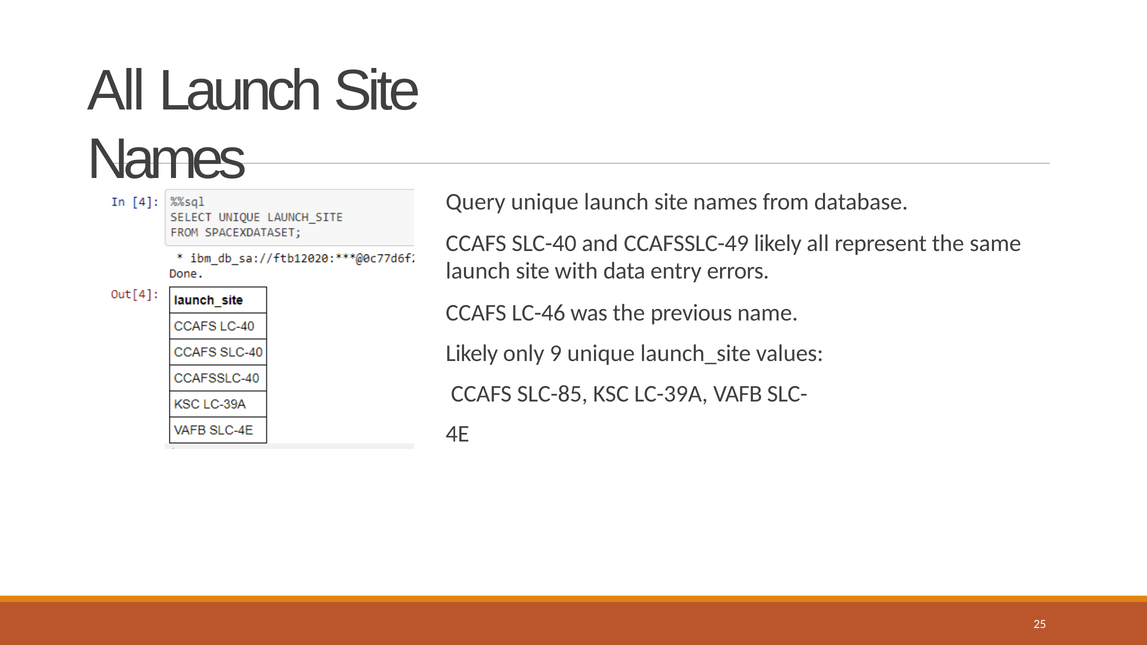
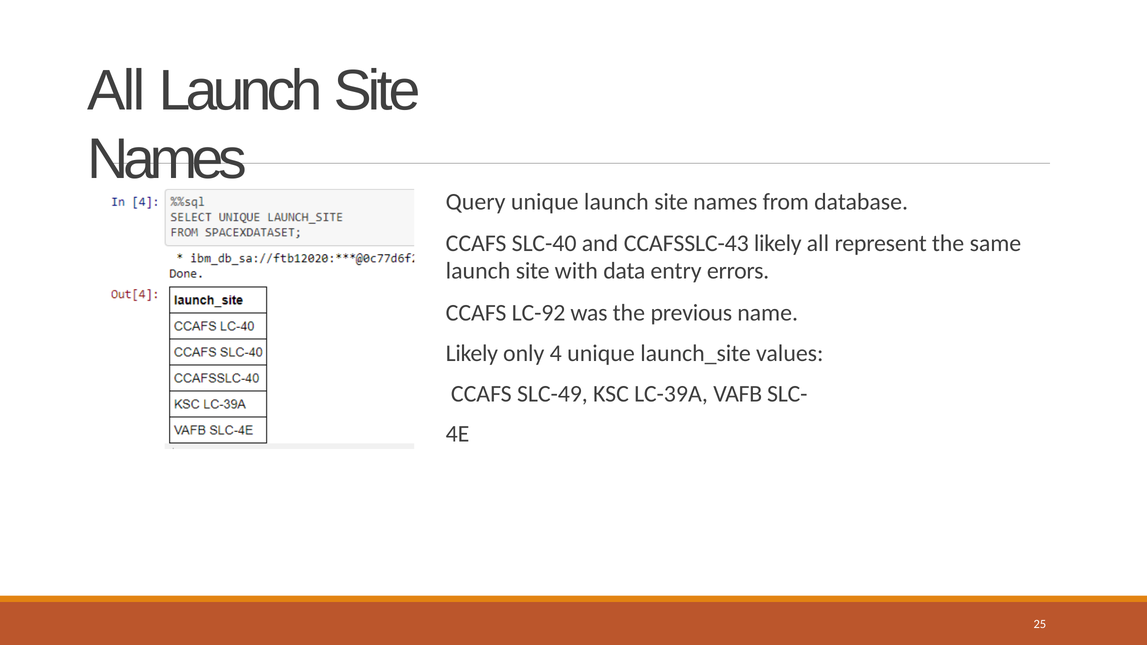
CCAFSSLC-49: CCAFSSLC-49 -> CCAFSSLC-43
LC-46: LC-46 -> LC-92
9: 9 -> 4
SLC-85: SLC-85 -> SLC-49
